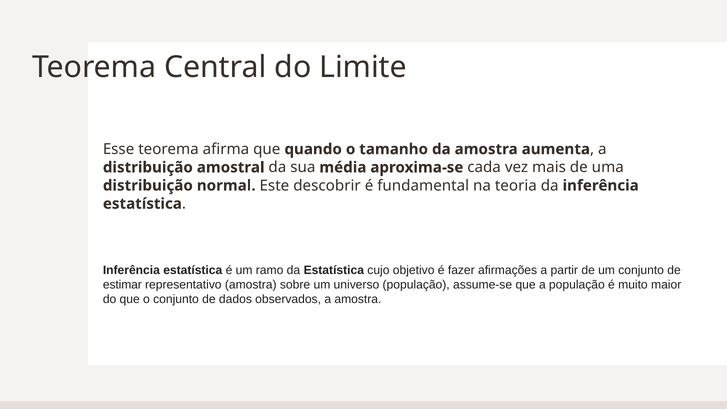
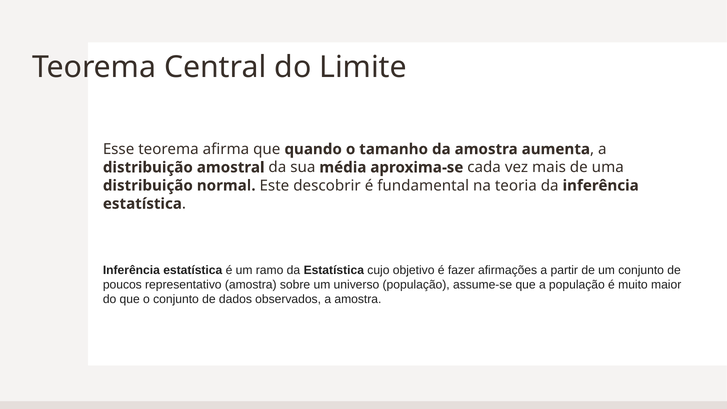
estimar: estimar -> poucos
